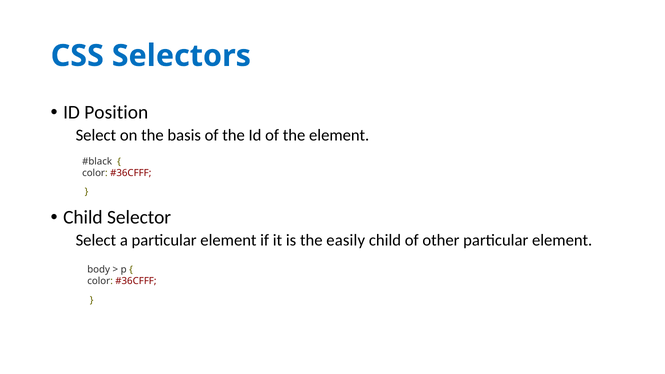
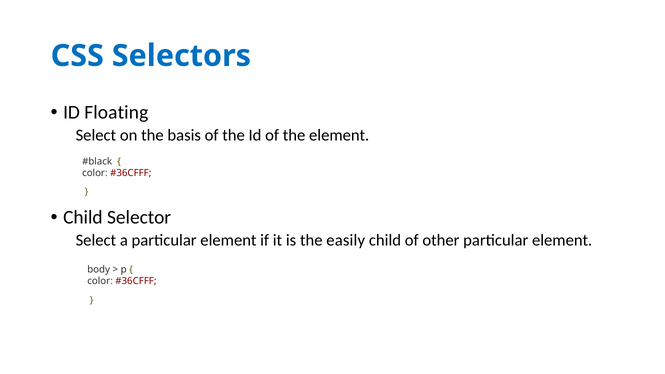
Position: Position -> Floating
